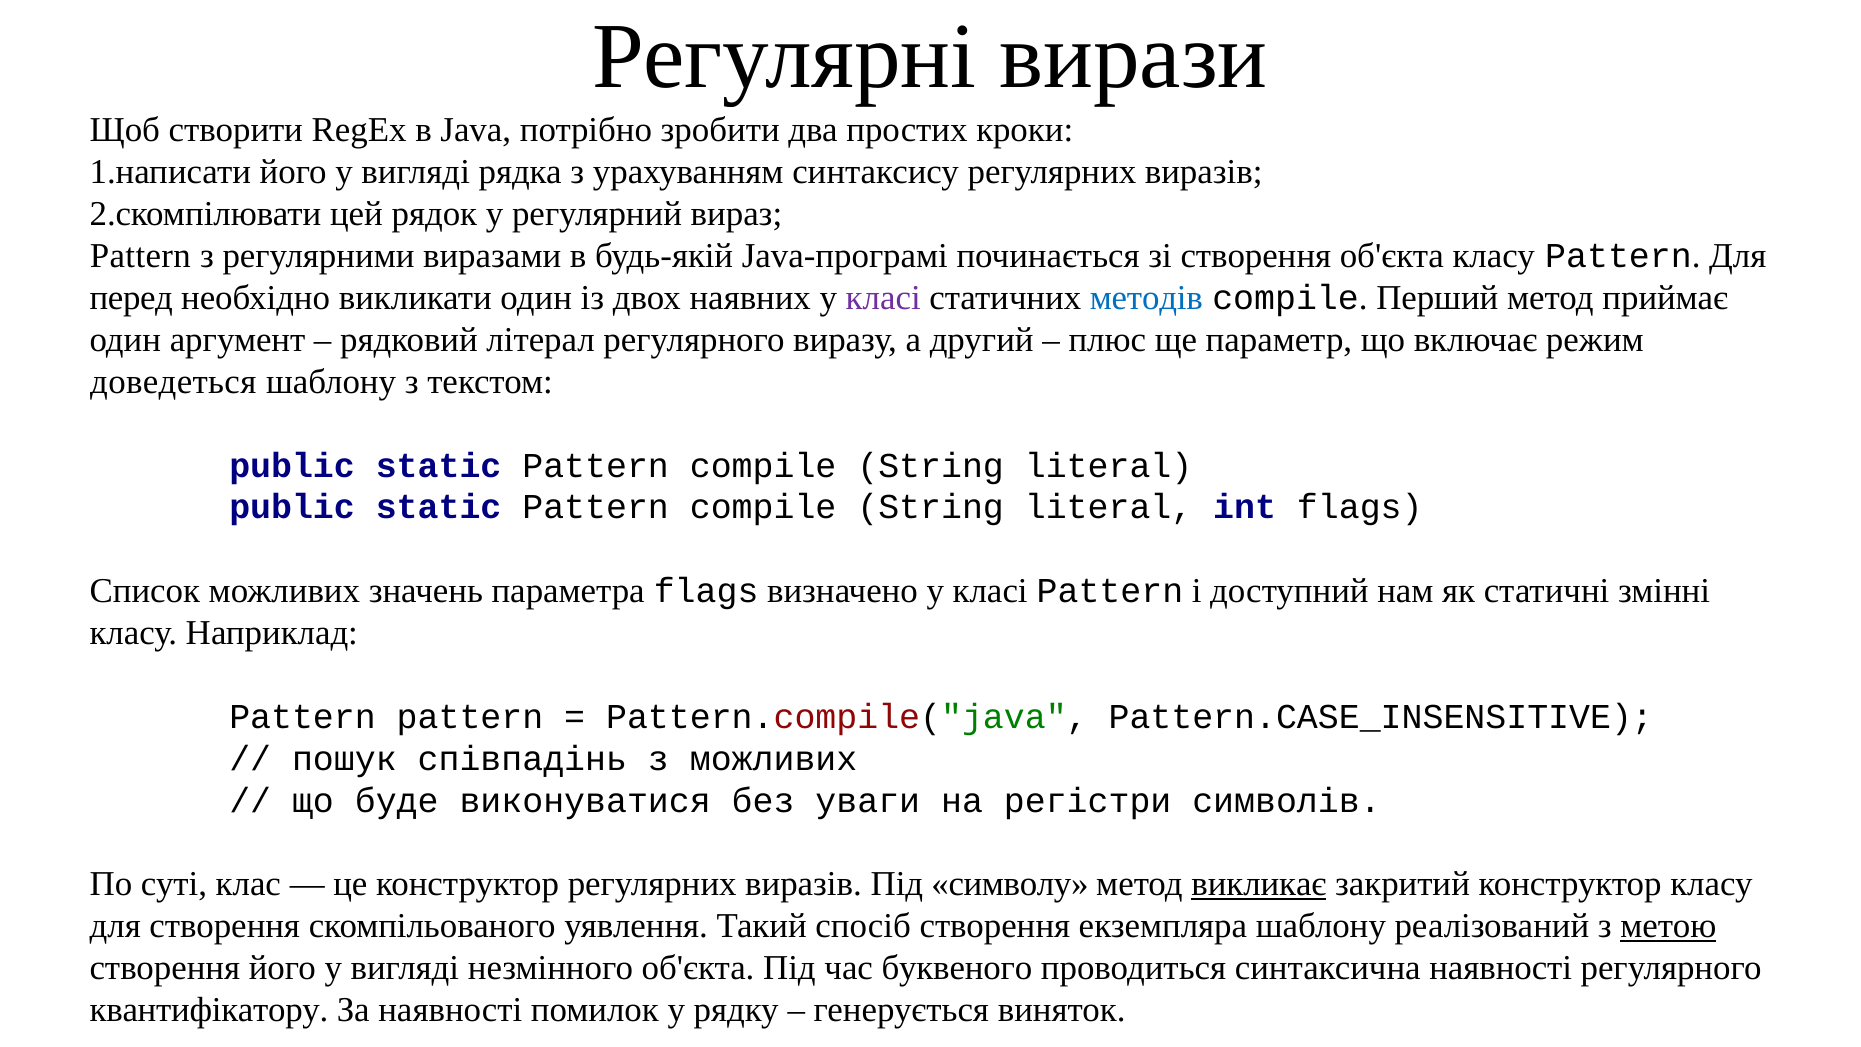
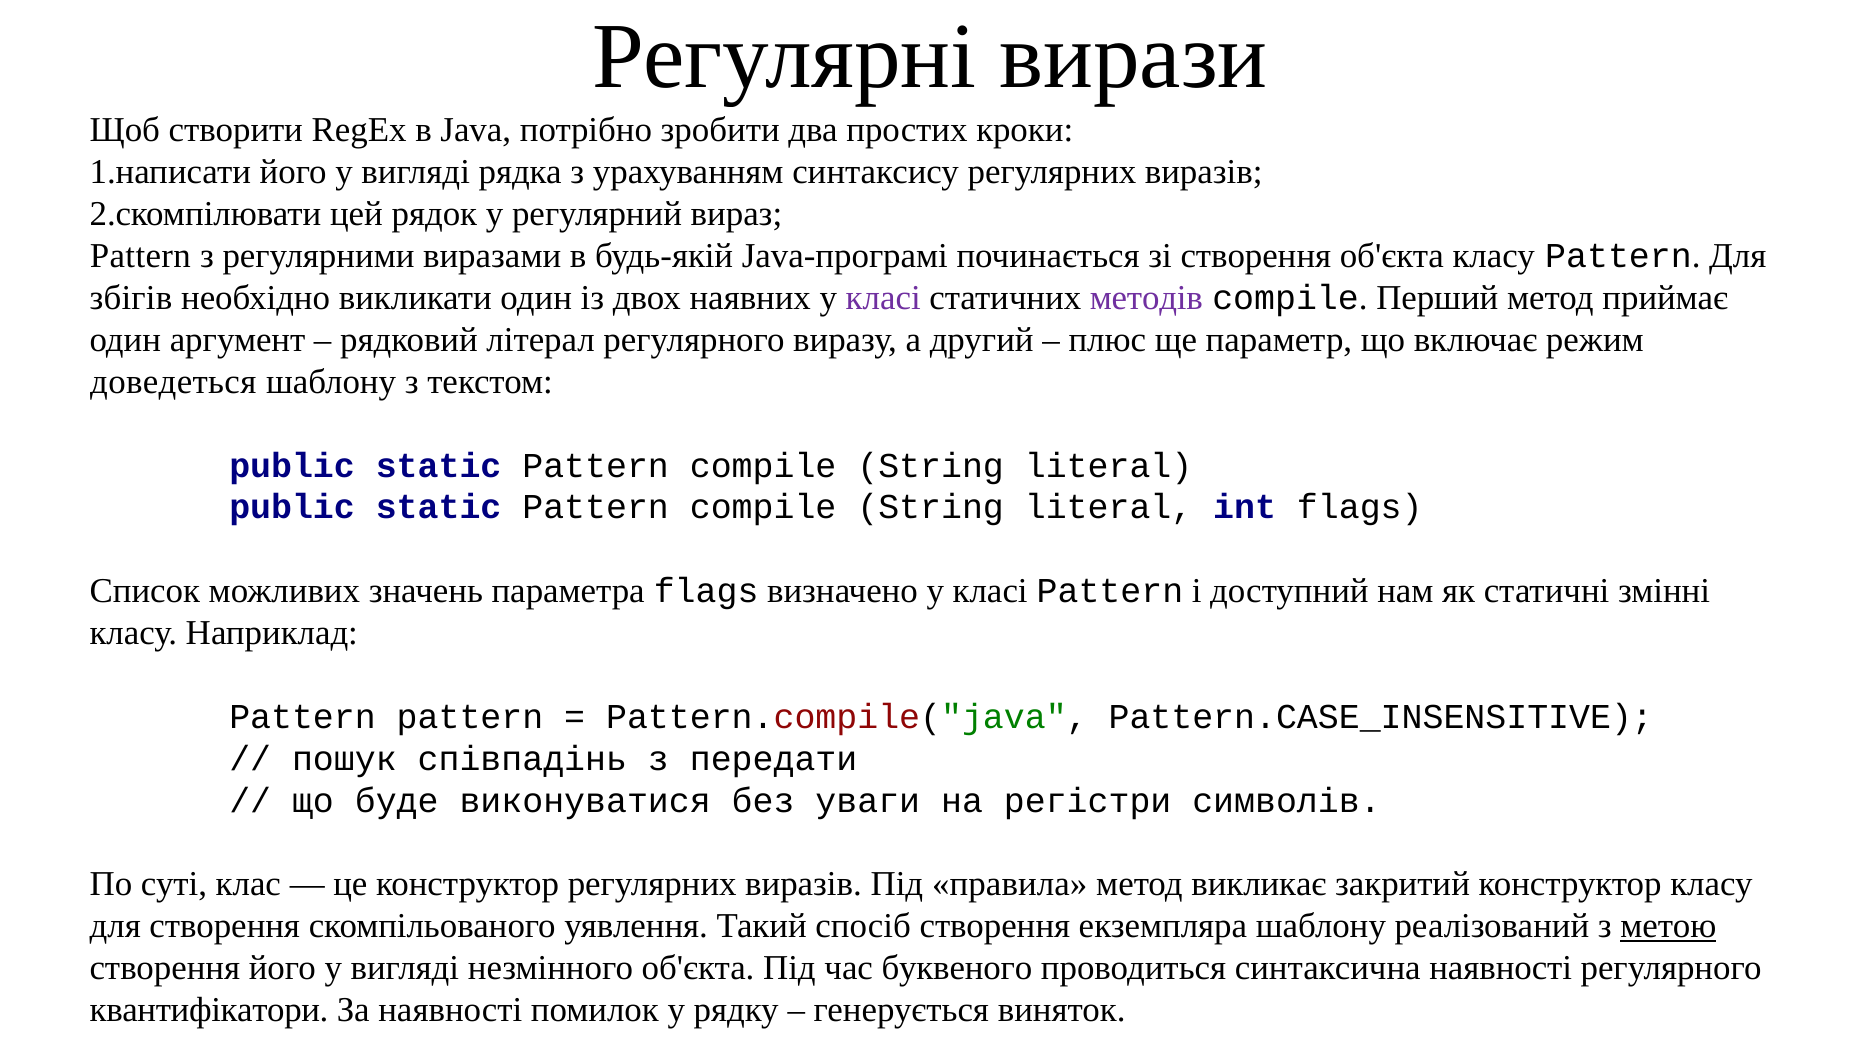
перед: перед -> збігів
методів colour: blue -> purple
з можливих: можливих -> передати
символу: символу -> правила
викликає underline: present -> none
квантифікатору: квантифікатору -> квантифікатори
